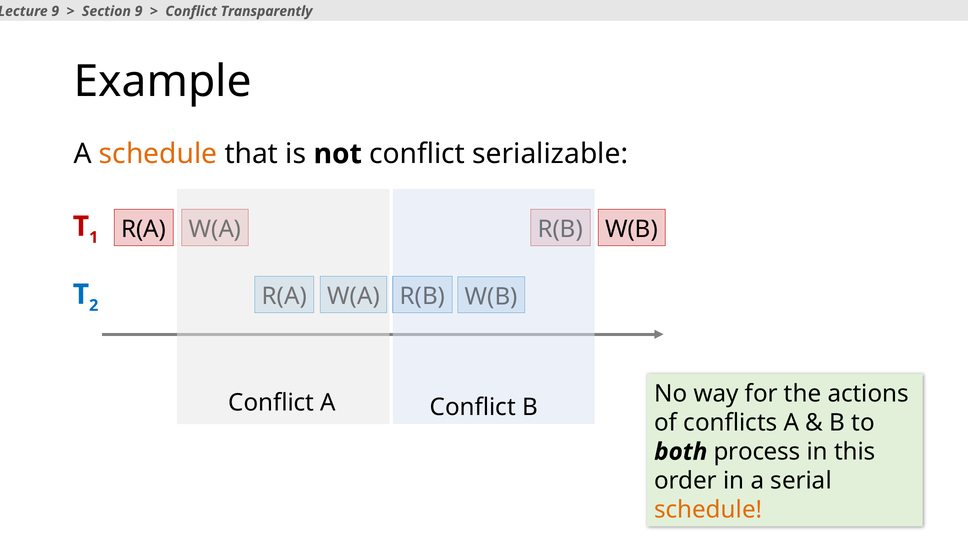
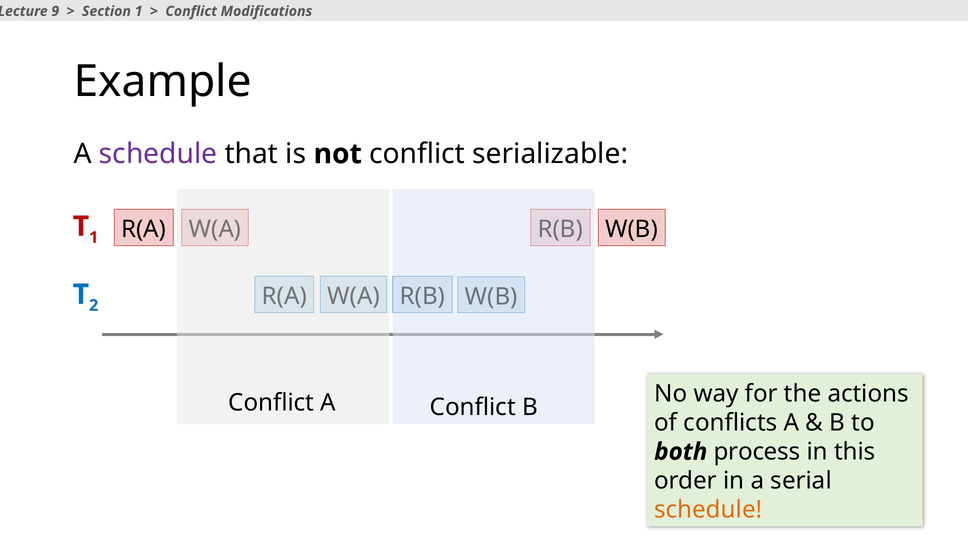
Section 9: 9 -> 1
Transparently: Transparently -> Modifications
schedule at (158, 154) colour: orange -> purple
